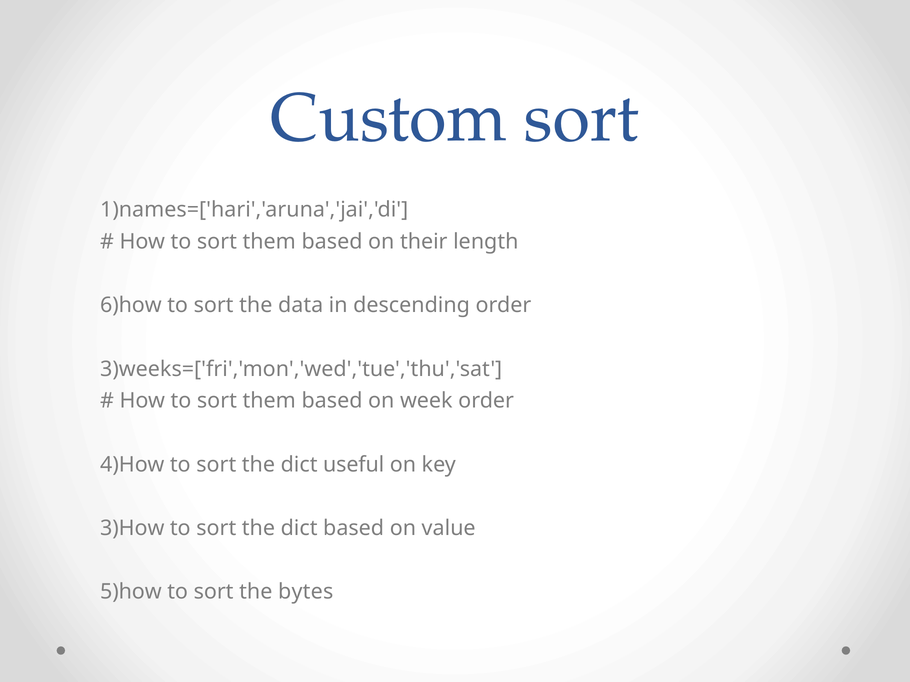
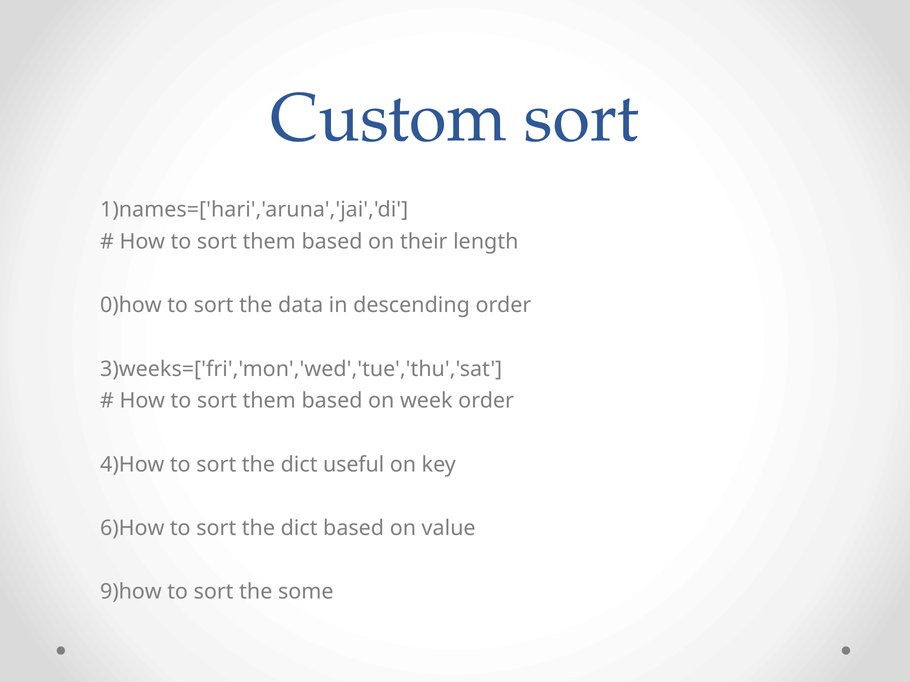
6)how: 6)how -> 0)how
3)How: 3)How -> 6)How
5)how: 5)how -> 9)how
bytes: bytes -> some
